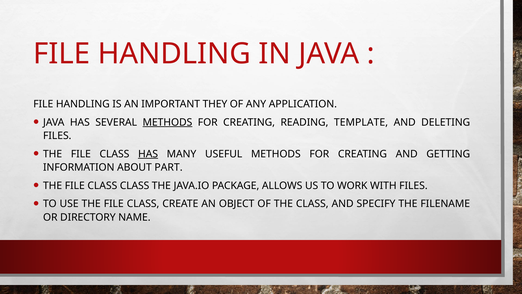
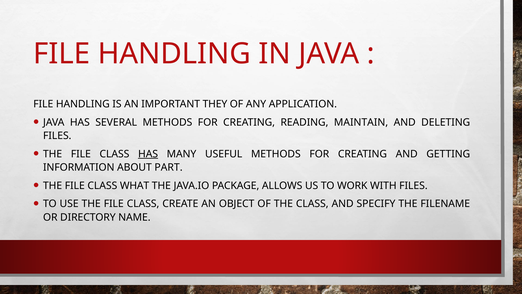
METHODS at (167, 122) underline: present -> none
TEMPLATE: TEMPLATE -> MAINTAIN
CLASS CLASS: CLASS -> WHAT
